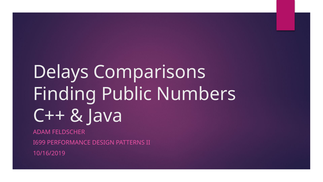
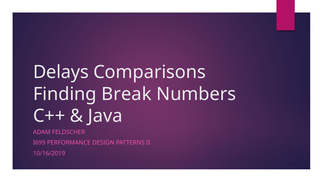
Public: Public -> Break
